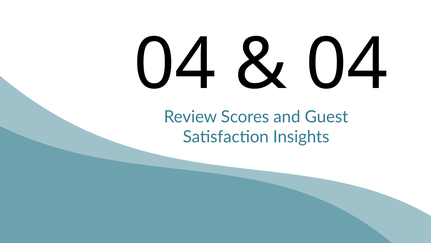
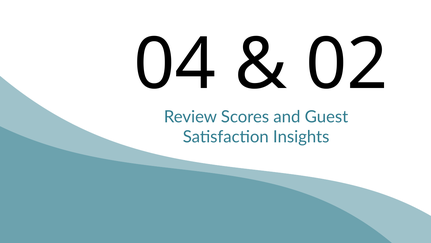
04 at (347, 64): 04 -> 02
